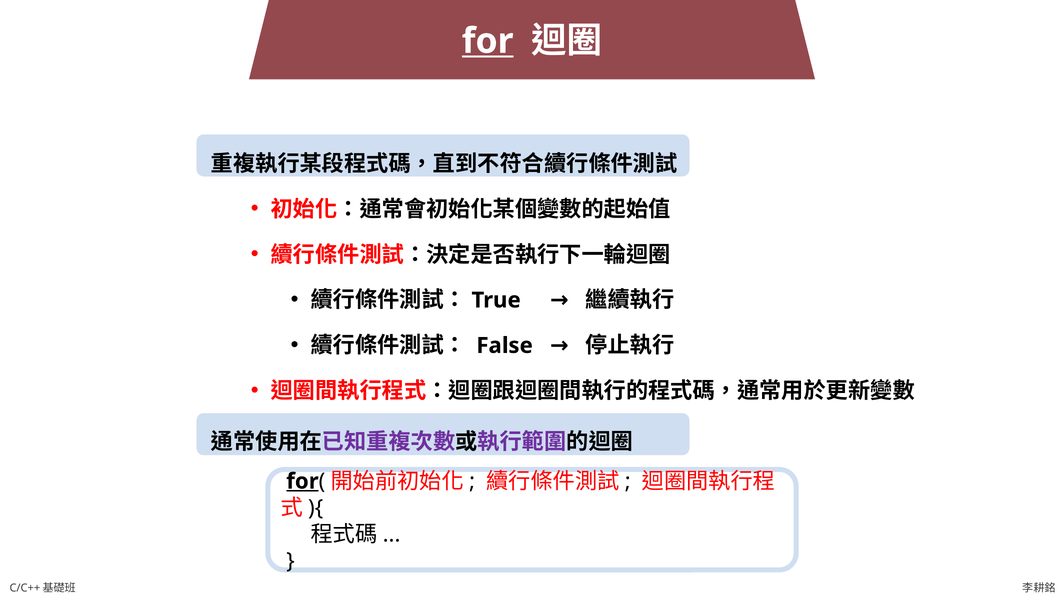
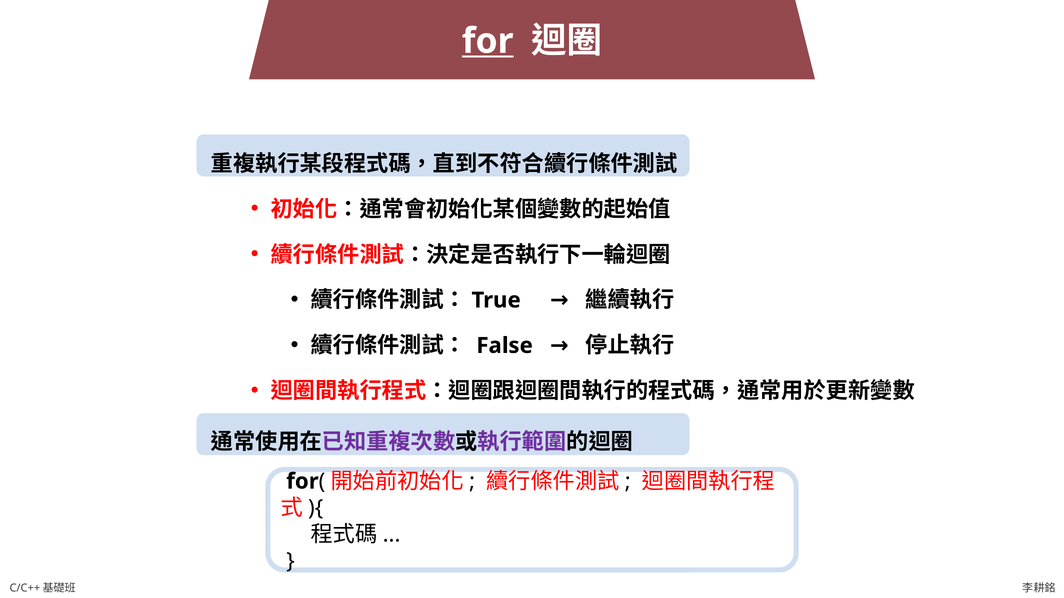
for at (302, 482) underline: present -> none
